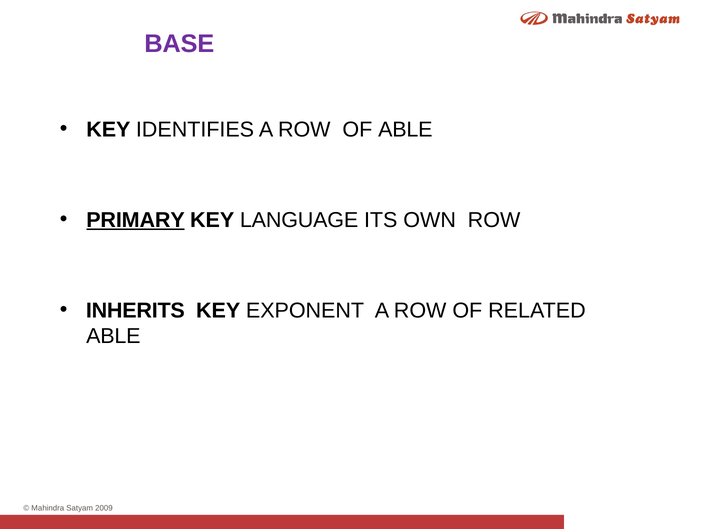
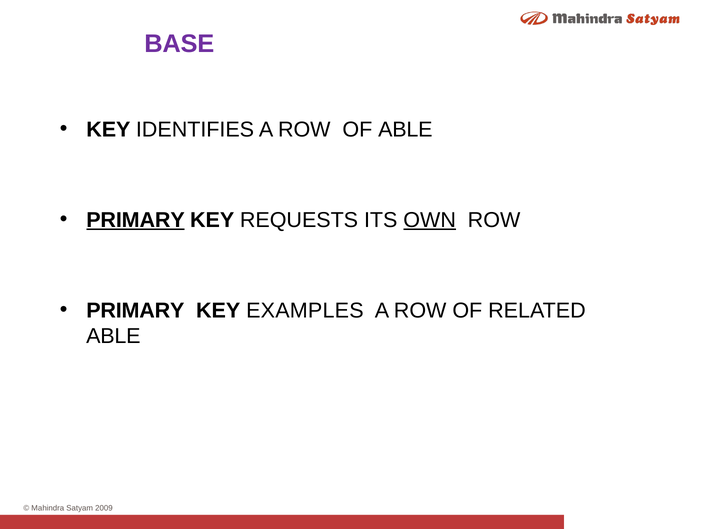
LANGUAGE: LANGUAGE -> REQUESTS
OWN underline: none -> present
INHERITS at (135, 310): INHERITS -> PRIMARY
EXPONENT: EXPONENT -> EXAMPLES
